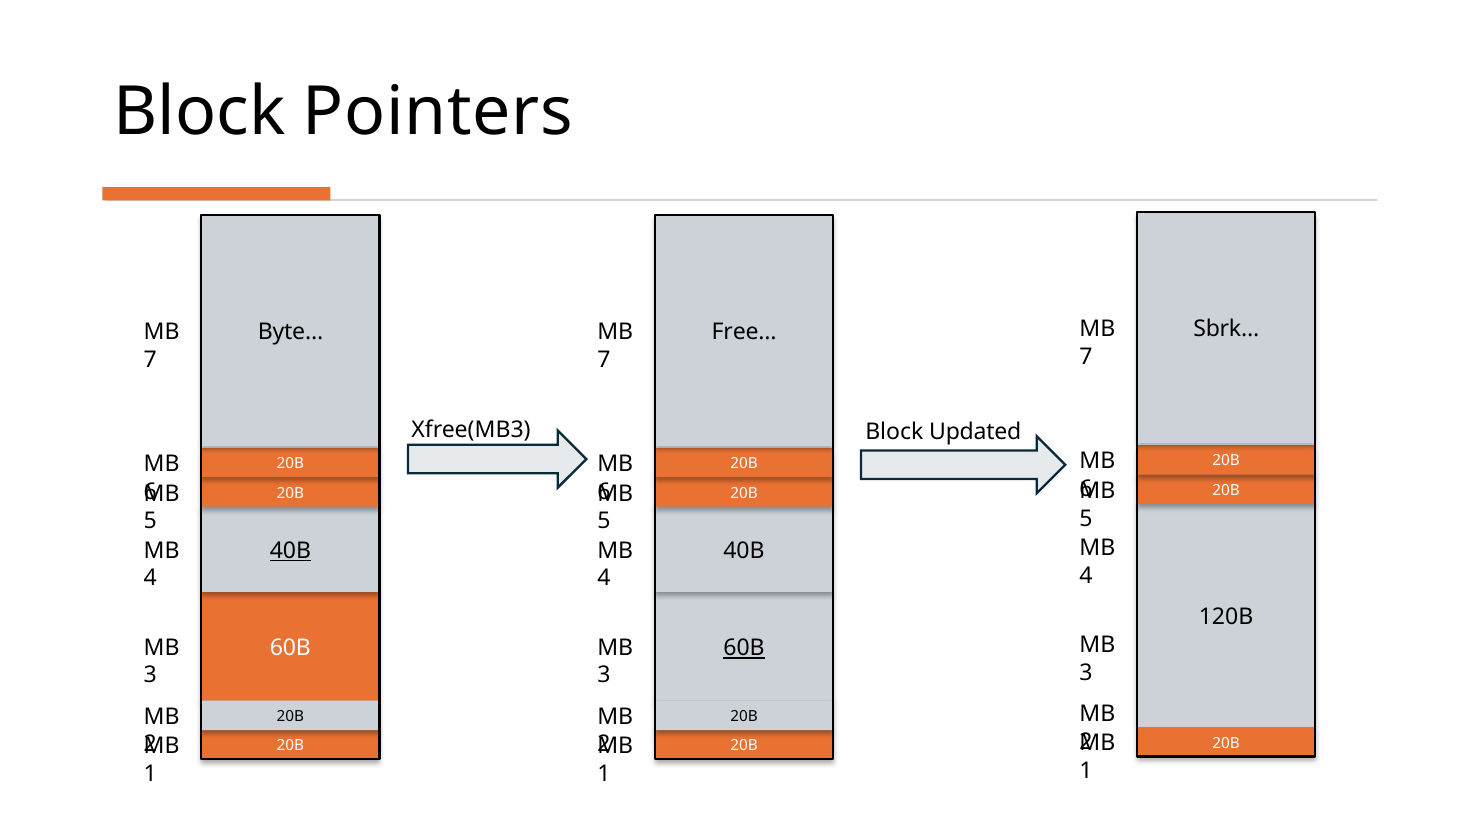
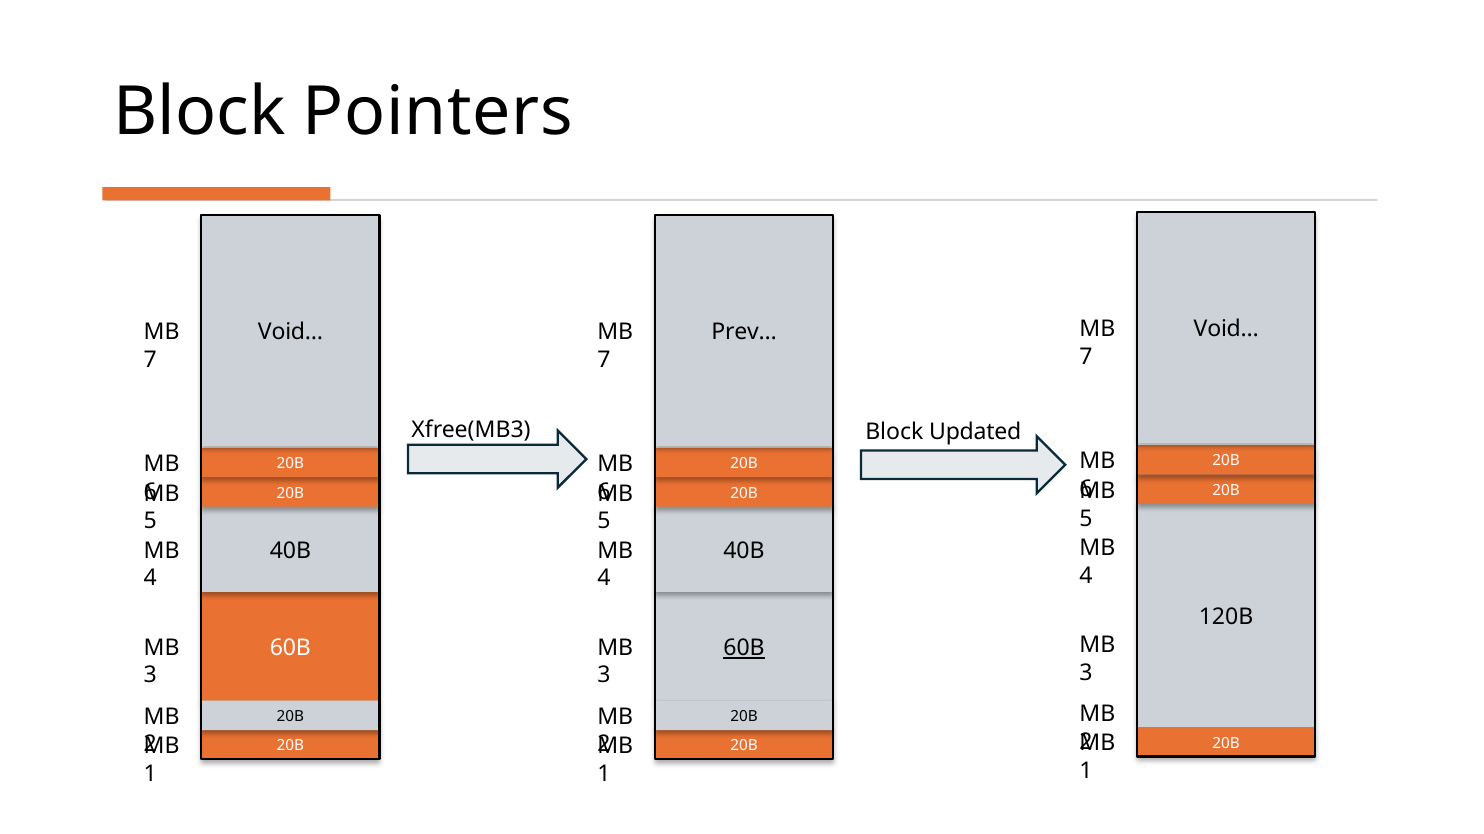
Sbrk… at (1226, 329): Sbrk… -> Void…
Byte… at (291, 332): Byte… -> Void…
Free…: Free… -> Prev…
40B at (290, 551) underline: present -> none
